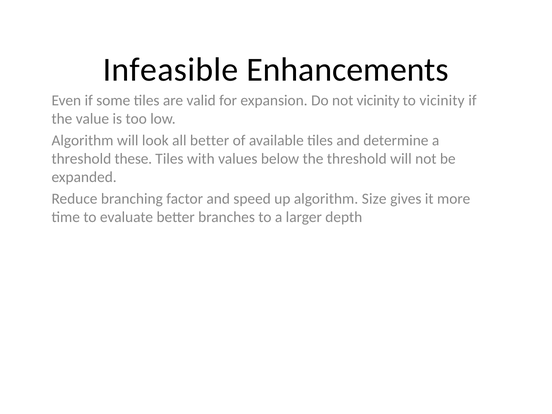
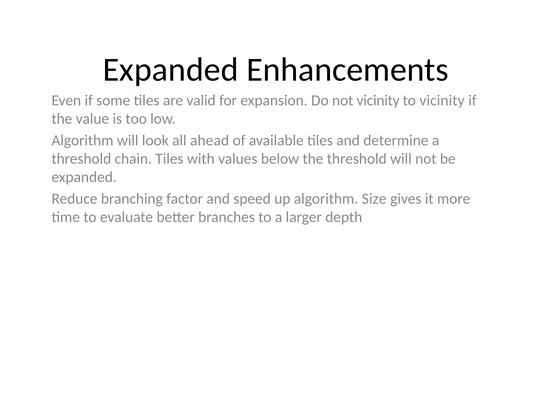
Infeasible at (171, 70): Infeasible -> Expanded
all better: better -> ahead
these: these -> chain
